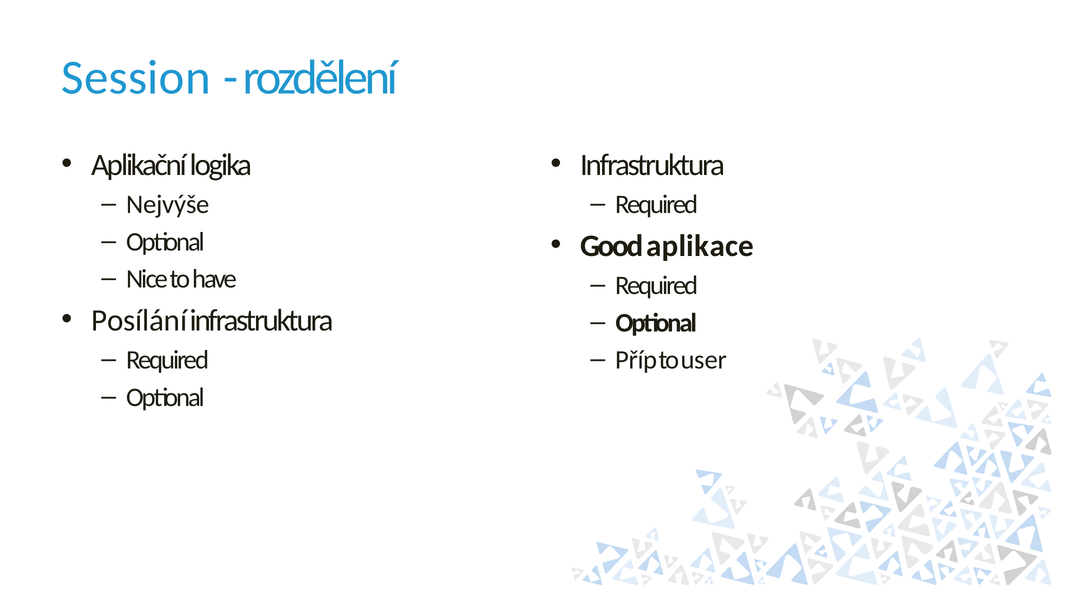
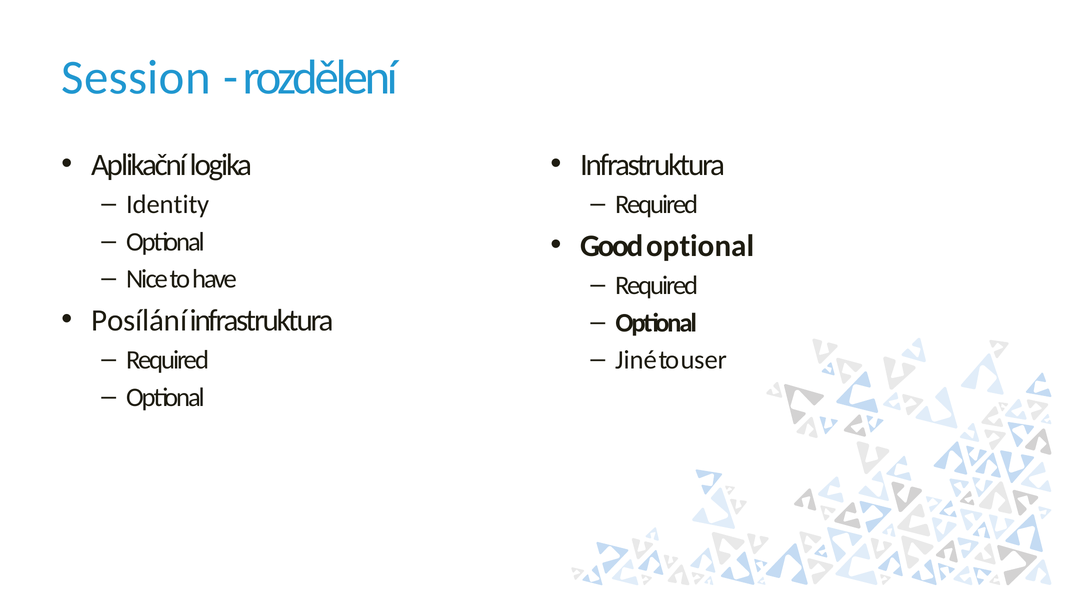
Nejvýše: Nejvýše -> Identity
Good aplikace: aplikace -> optional
Příp: Příp -> Jiné
